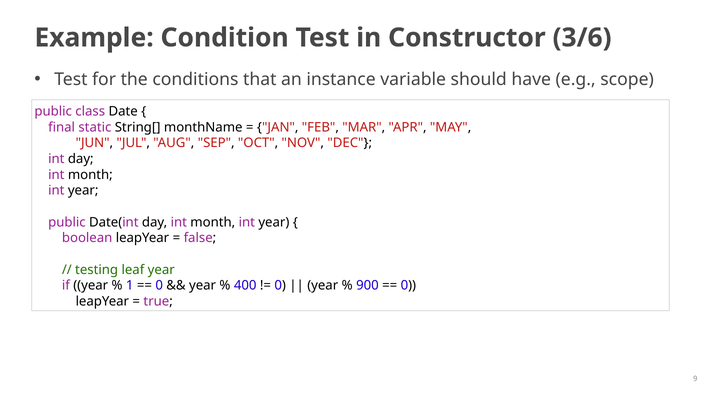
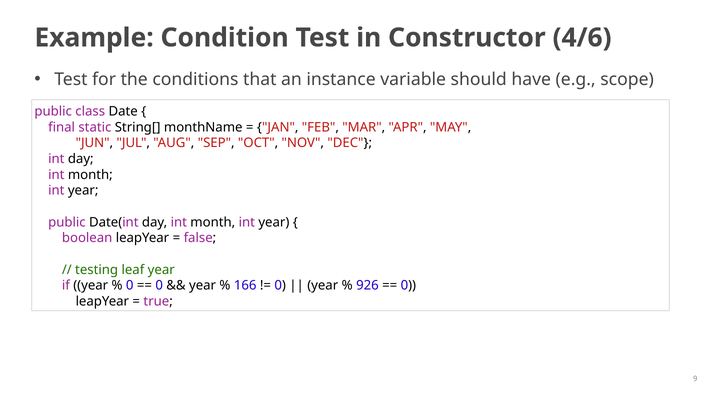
3/6: 3/6 -> 4/6
1 at (130, 286): 1 -> 0
400: 400 -> 166
900: 900 -> 926
